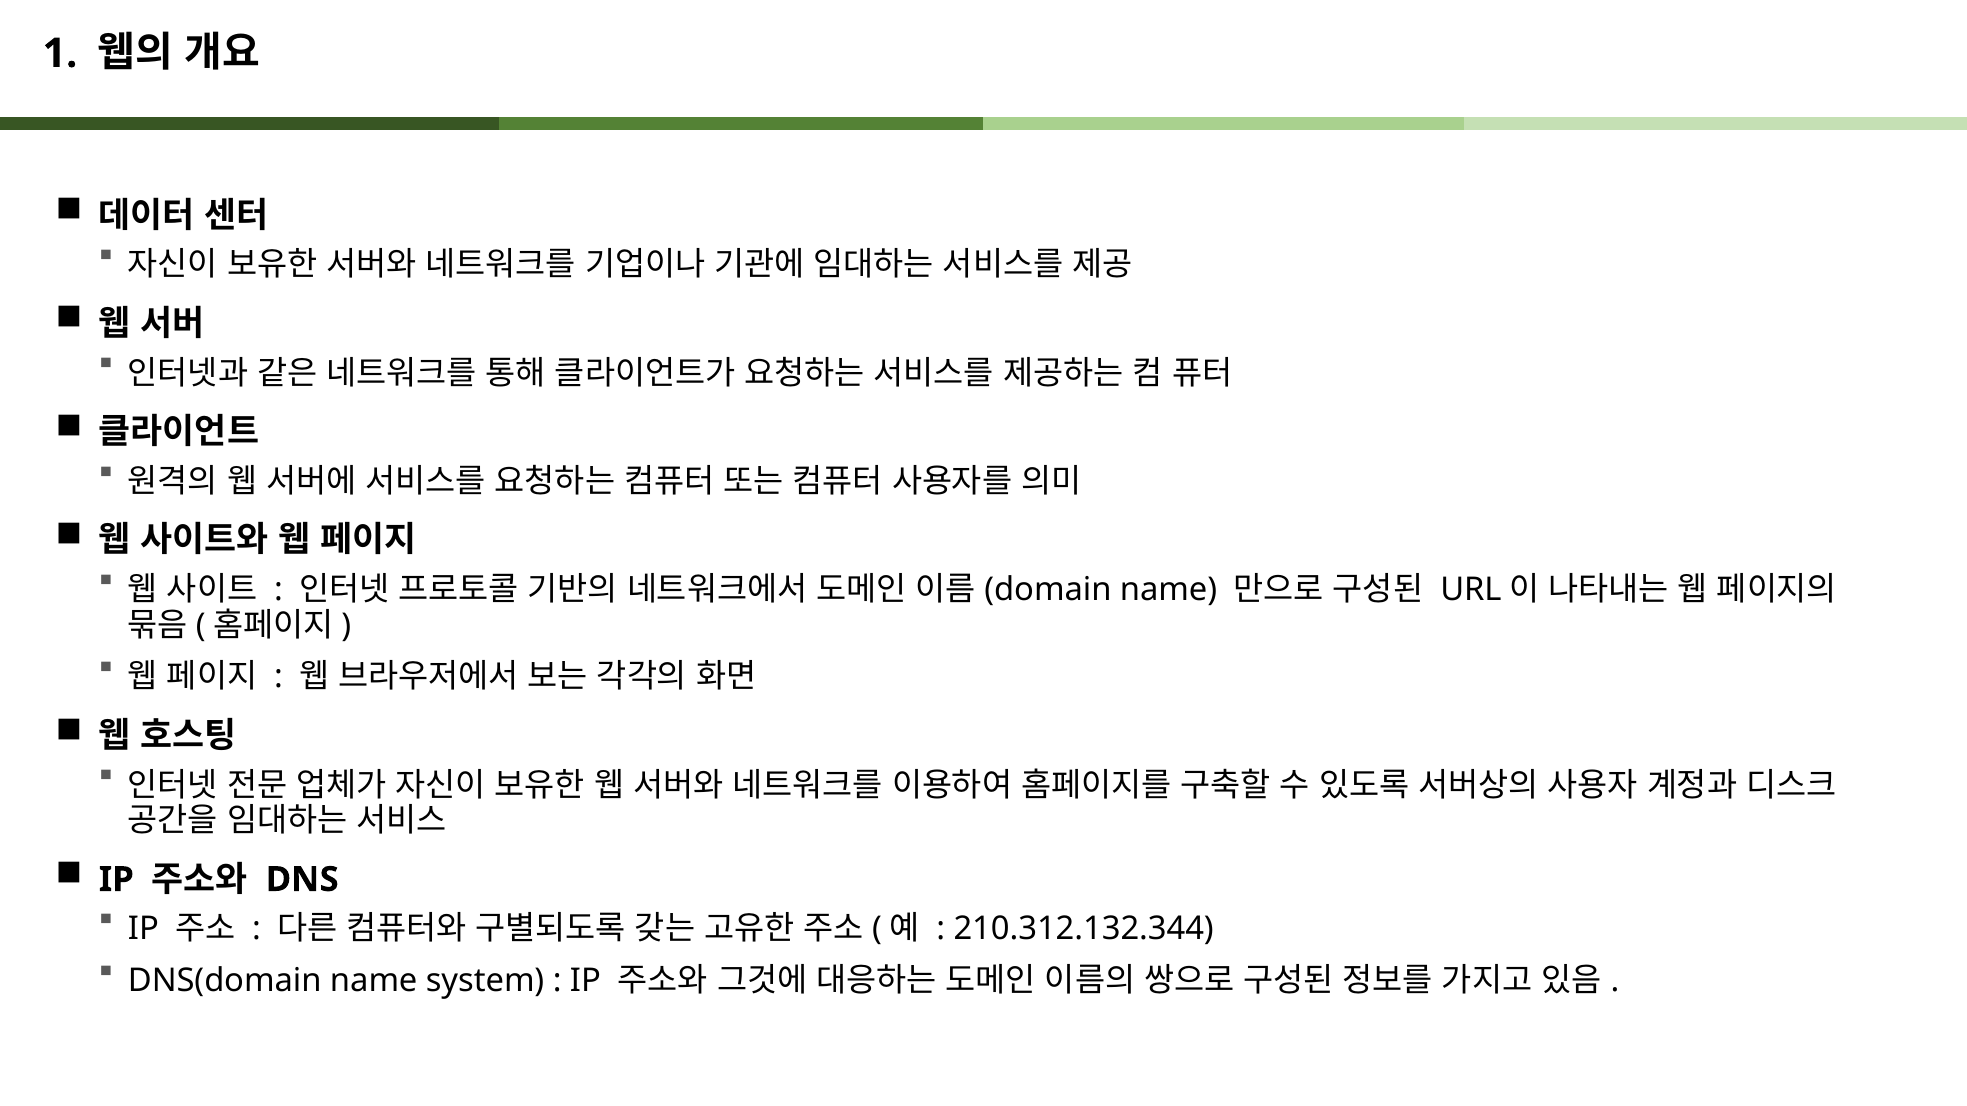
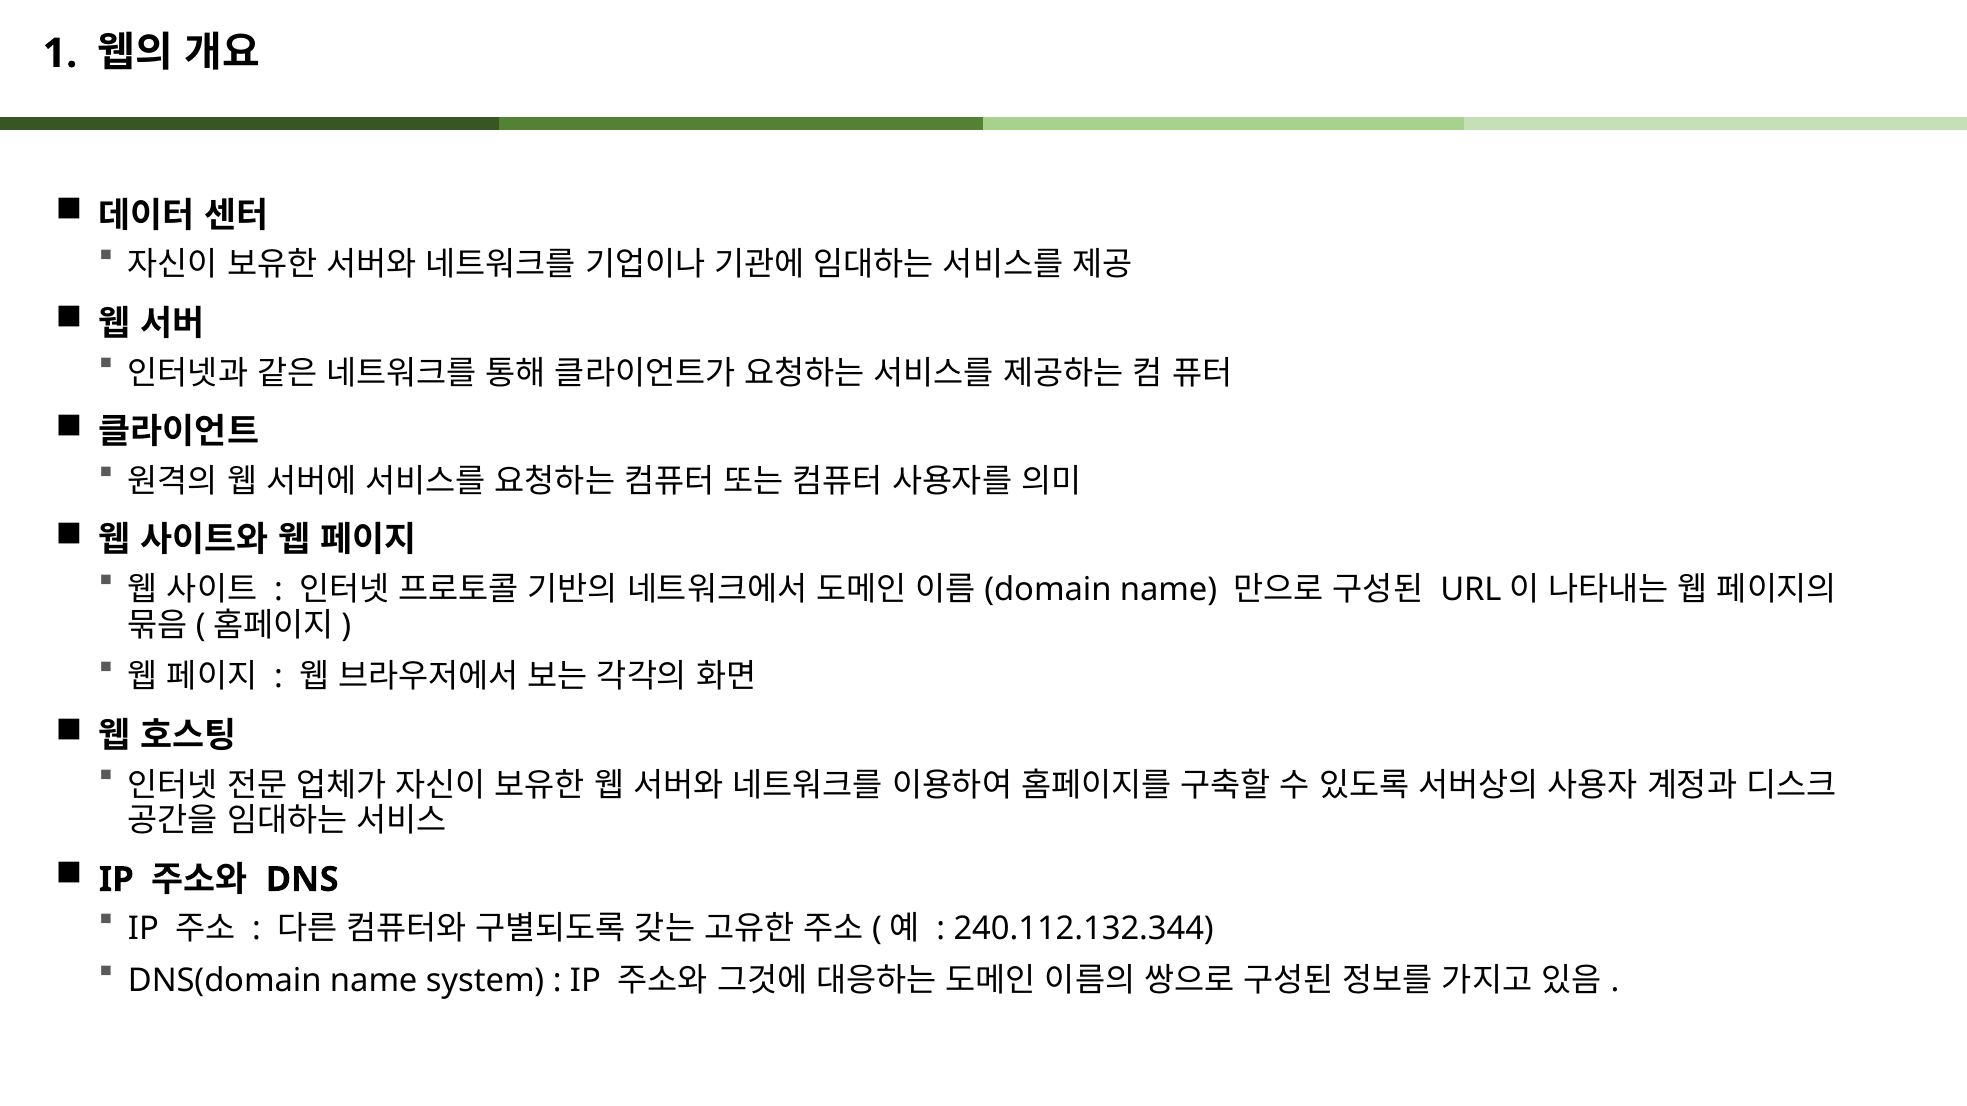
210.312.132.344: 210.312.132.344 -> 240.112.132.344
